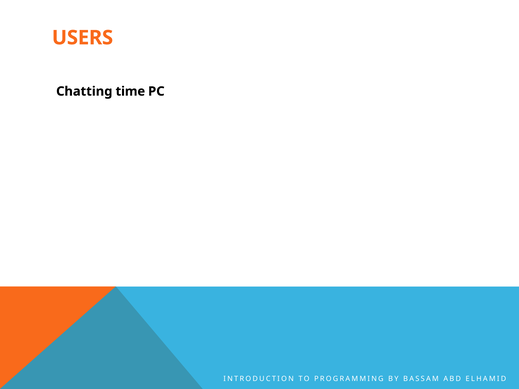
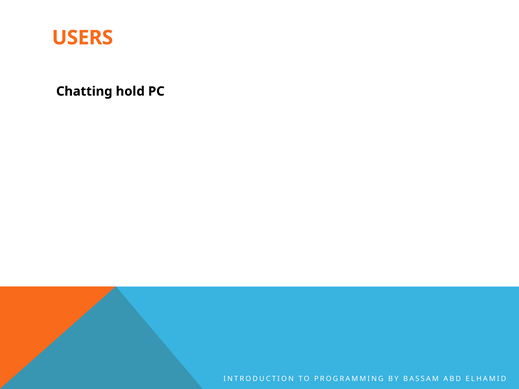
time: time -> hold
